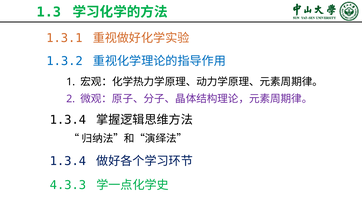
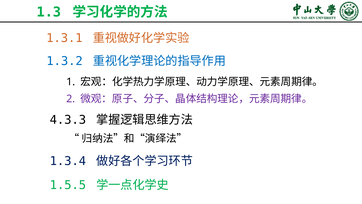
1.3.4 at (68, 120): 1.3.4 -> 4.3.3
4.3.3: 4.3.3 -> 1.5.5
